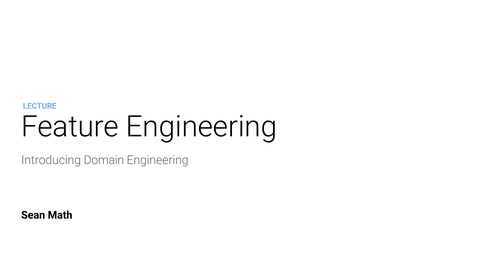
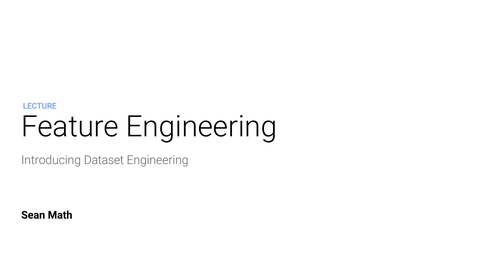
Domain: Domain -> Dataset
